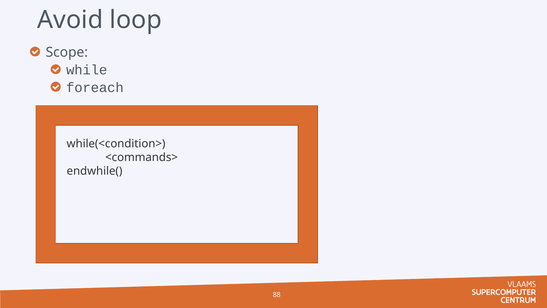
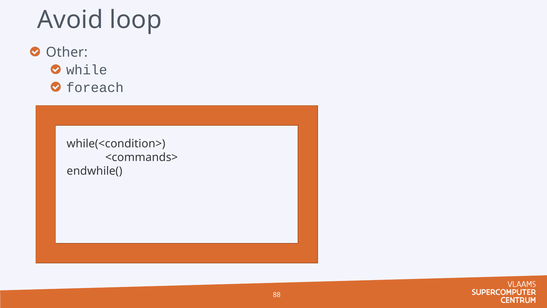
Scope: Scope -> Other
